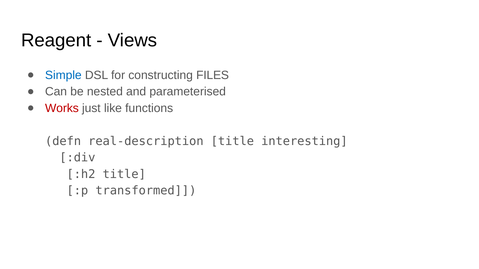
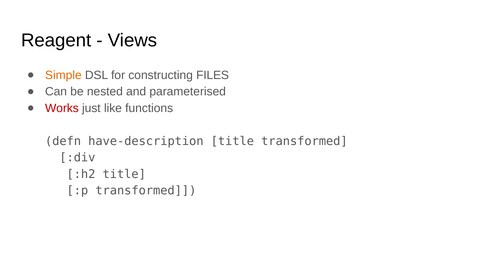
Simple colour: blue -> orange
real-description: real-description -> have-description
title interesting: interesting -> transformed
